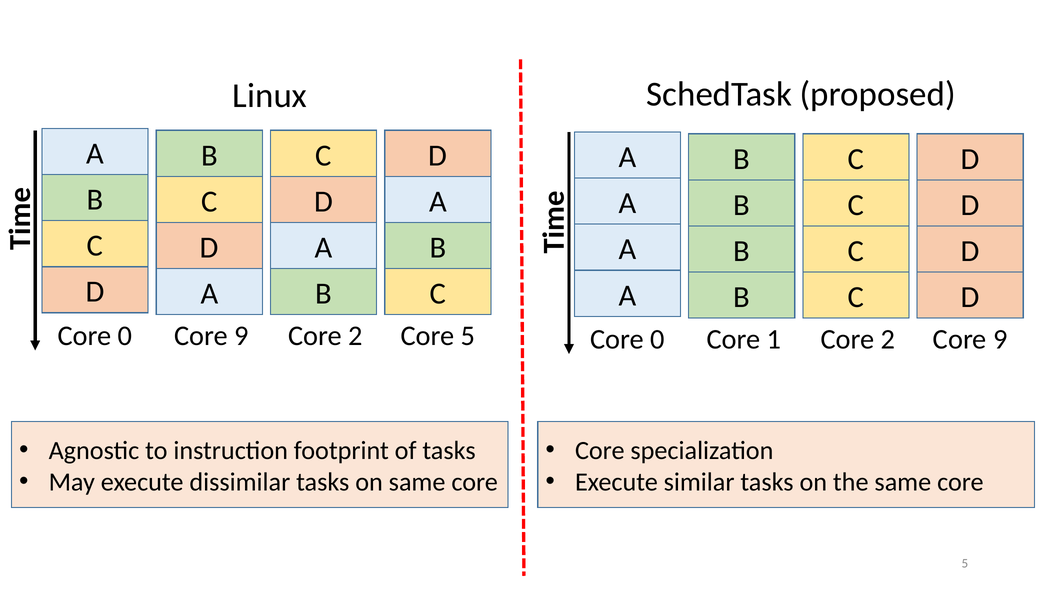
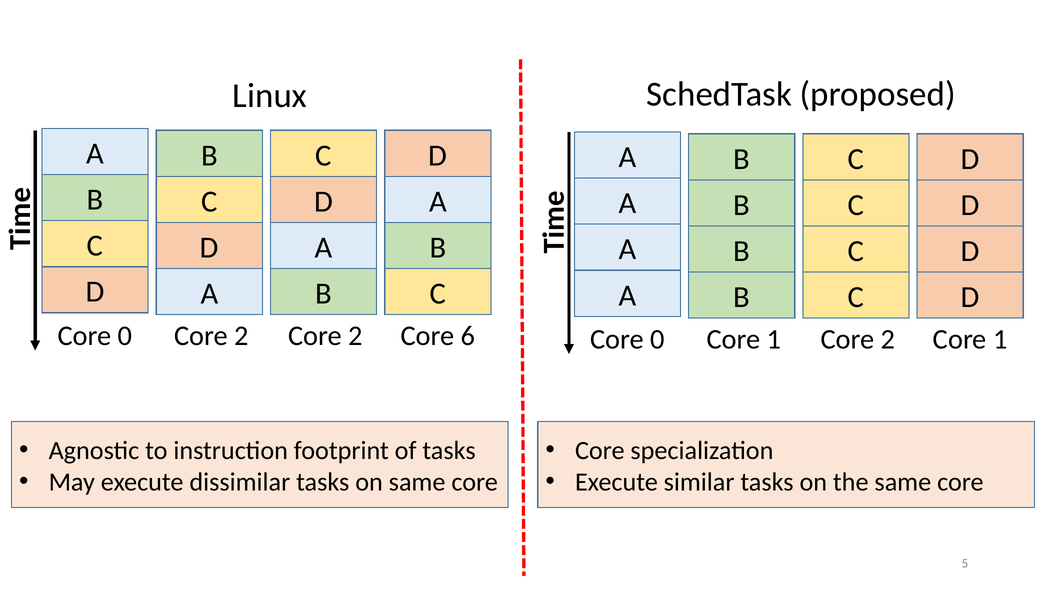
9 at (242, 336): 9 -> 2
Core 5: 5 -> 6
9 at (1000, 339): 9 -> 1
